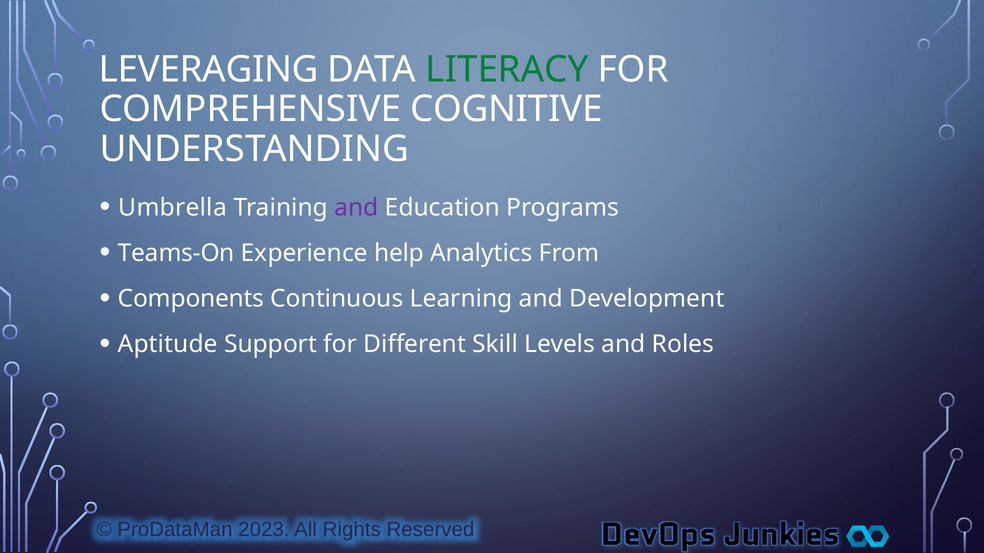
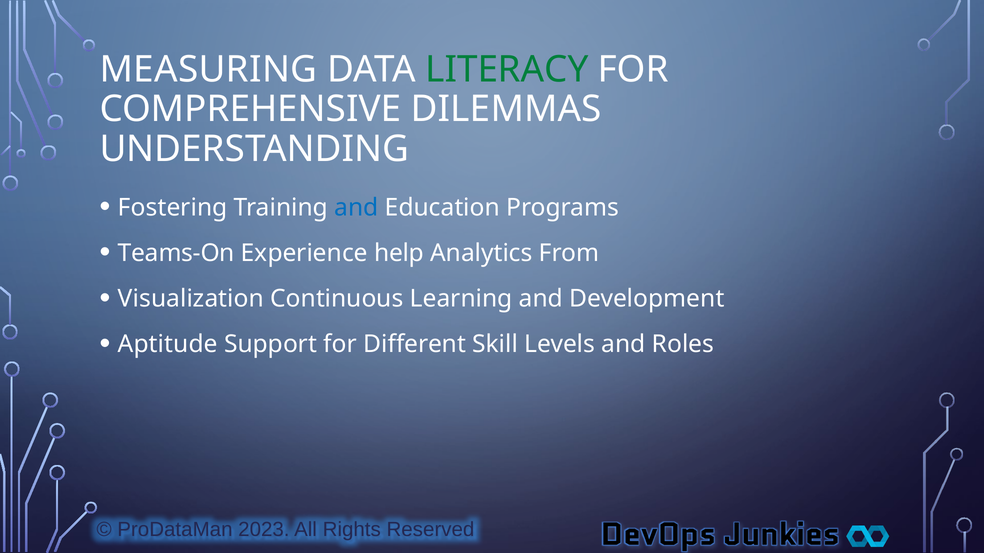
LEVERAGING: LEVERAGING -> MEASURING
COGNITIVE: COGNITIVE -> DILEMMAS
Umbrella: Umbrella -> Fostering
and at (356, 208) colour: purple -> blue
Components: Components -> Visualization
